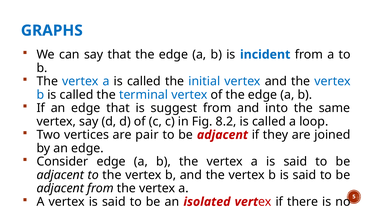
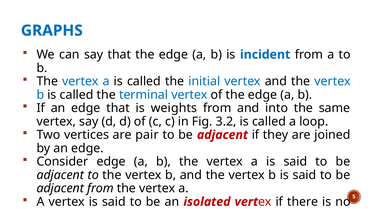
suggest: suggest -> weights
8.2: 8.2 -> 3.2
